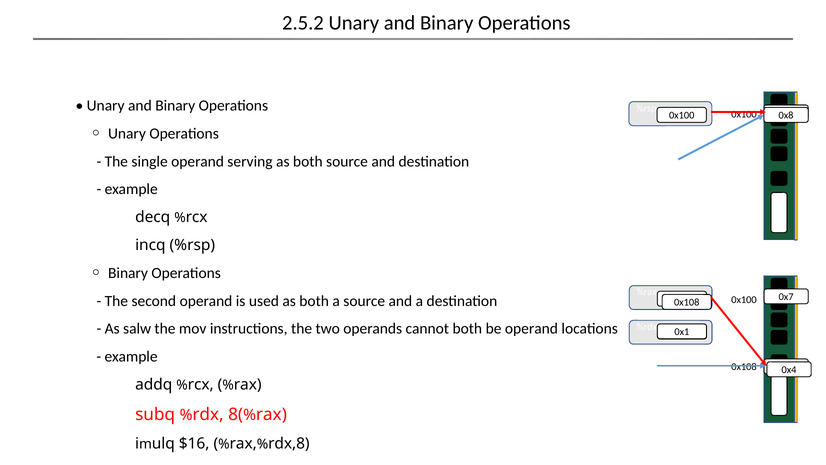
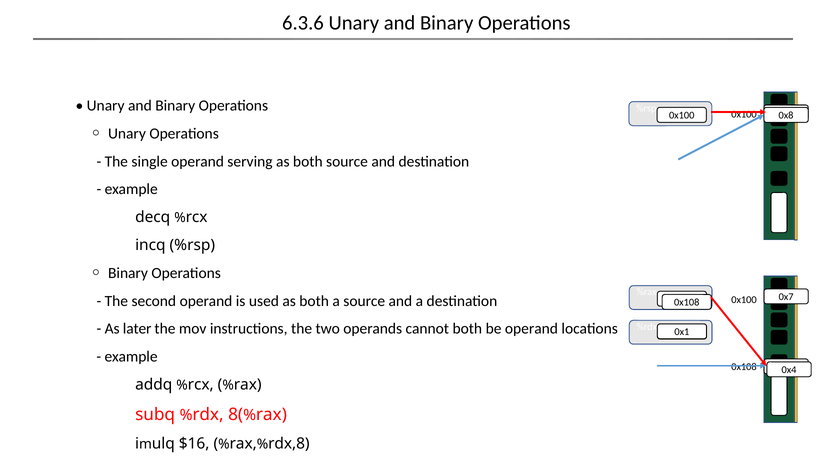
2.5.2: 2.5.2 -> 6.3.6
salw: salw -> later
